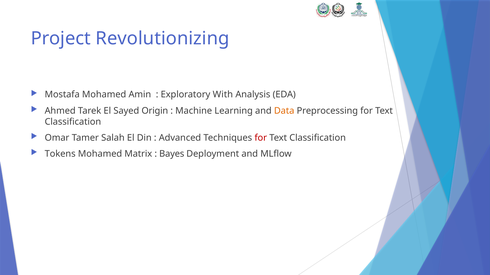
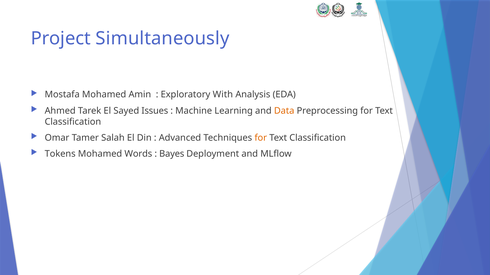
Revolutionizing: Revolutionizing -> Simultaneously
Origin: Origin -> Issues
for at (261, 138) colour: red -> orange
Matrix: Matrix -> Words
